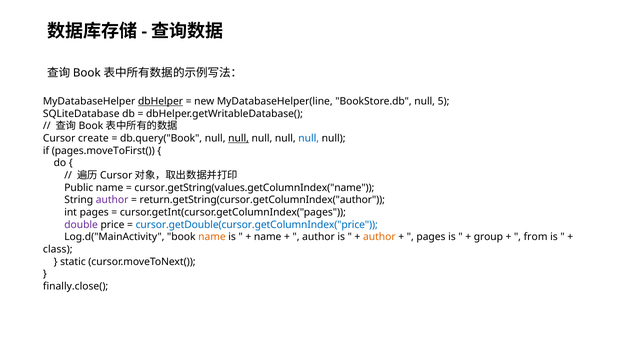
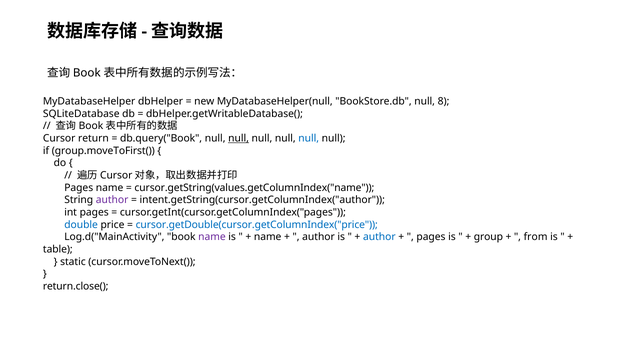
dbHelper underline: present -> none
MyDatabaseHelper(line: MyDatabaseHelper(line -> MyDatabaseHelper(null
5: 5 -> 8
create: create -> return
pages.moveToFirst(: pages.moveToFirst( -> group.moveToFirst(
Public at (79, 188): Public -> Pages
return.getString(cursor.getColumnIndex("author: return.getString(cursor.getColumnIndex("author -> intent.getString(cursor.getColumnIndex("author
double colour: purple -> blue
name at (212, 237) colour: orange -> purple
author at (379, 237) colour: orange -> blue
class: class -> table
finally.close(: finally.close( -> return.close(
